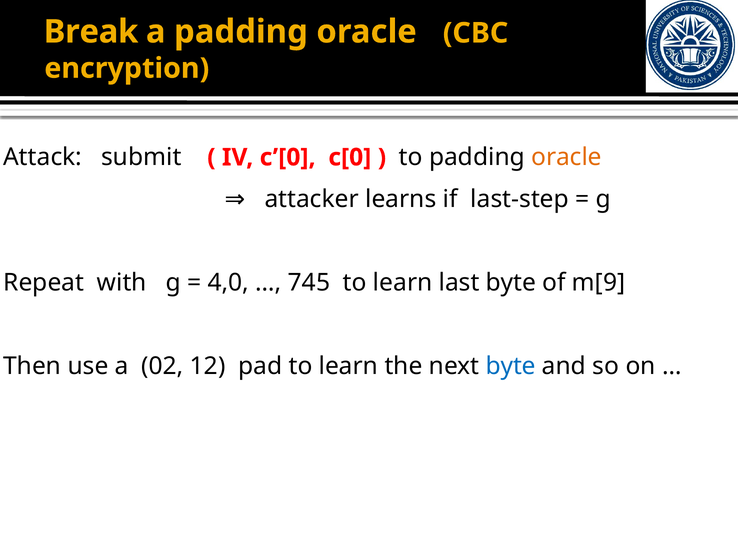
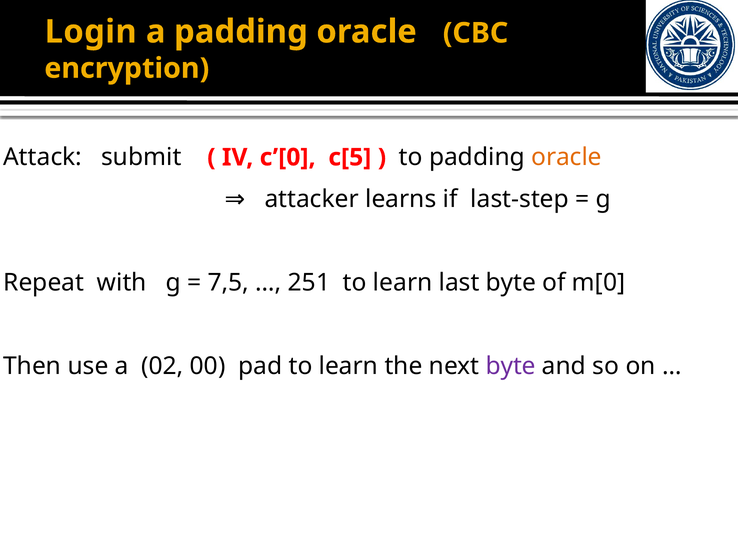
Break: Break -> Login
c[0: c[0 -> c[5
4,0: 4,0 -> 7,5
745: 745 -> 251
m[9: m[9 -> m[0
12: 12 -> 00
byte at (511, 367) colour: blue -> purple
